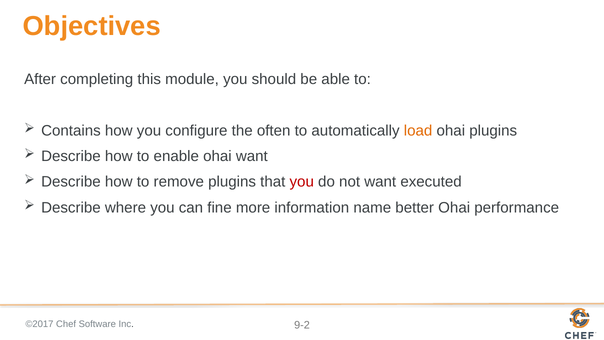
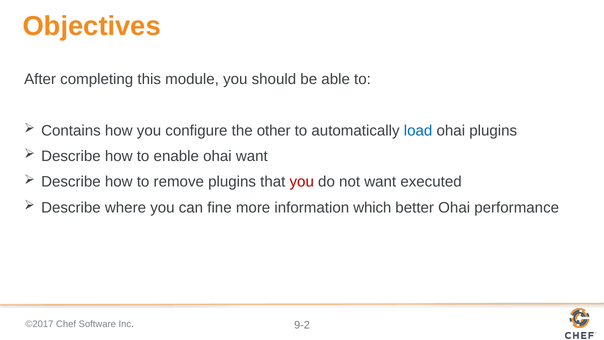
often: often -> other
load colour: orange -> blue
name: name -> which
